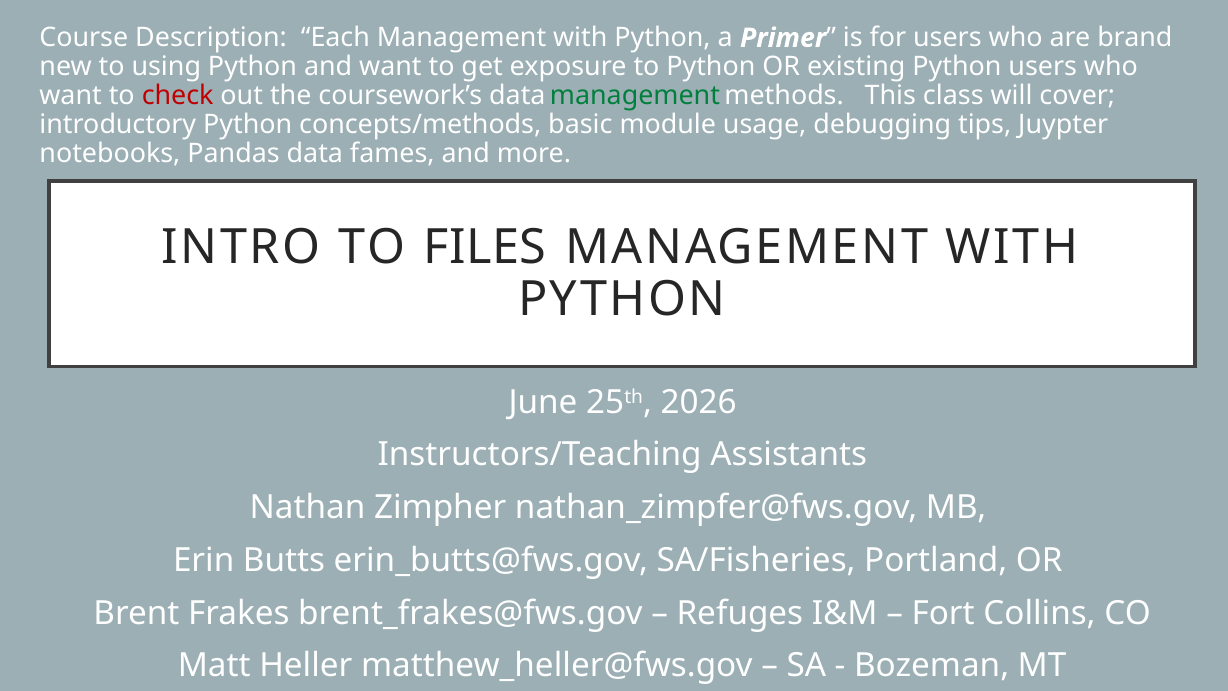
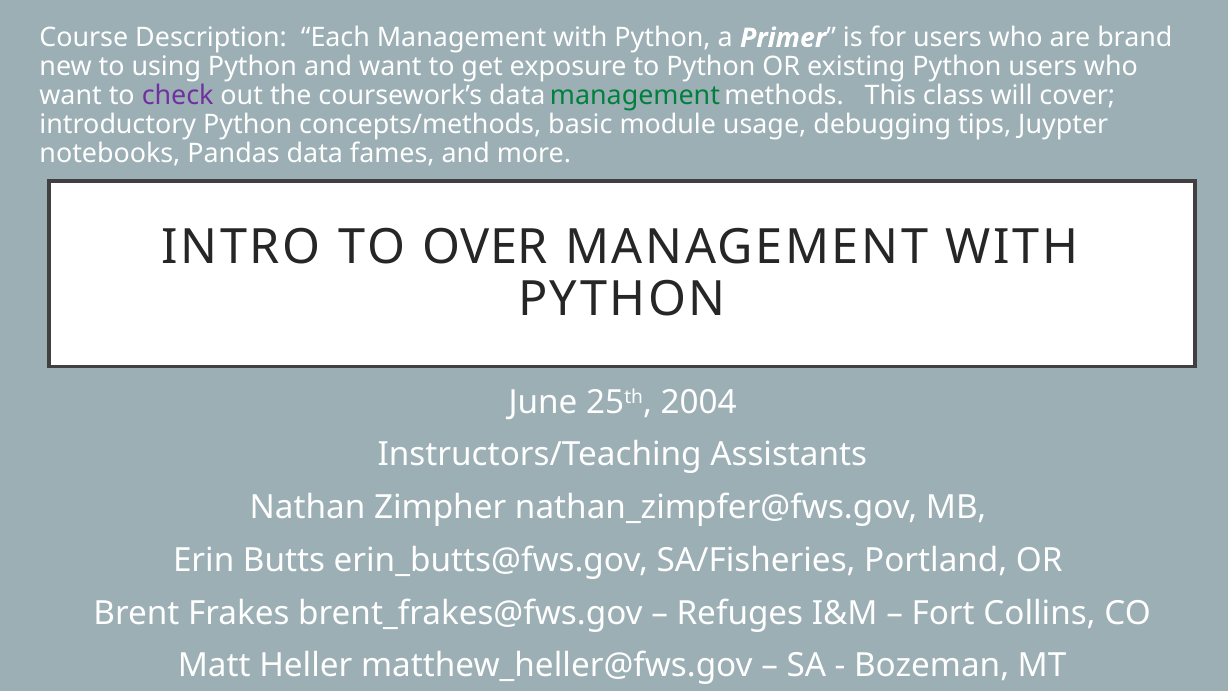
check colour: red -> purple
FILES: FILES -> OVER
2026: 2026 -> 2004
